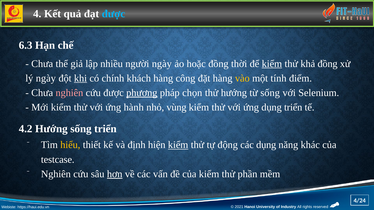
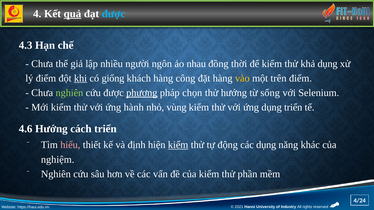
quả underline: none -> present
6.3: 6.3 -> 4.3
người ngày: ngày -> ngôn
hoặc: hoặc -> nhau
kiểm at (272, 64) underline: present -> none
khả đồng: đồng -> dụng
lý ngày: ngày -> điểm
chính: chính -> giống
tính: tính -> trên
nghiên at (69, 93) colour: pink -> light green
4.2: 4.2 -> 4.6
Hướng sống: sống -> cách
hiểu colour: yellow -> pink
testcase: testcase -> nghiệm
hơn underline: present -> none
